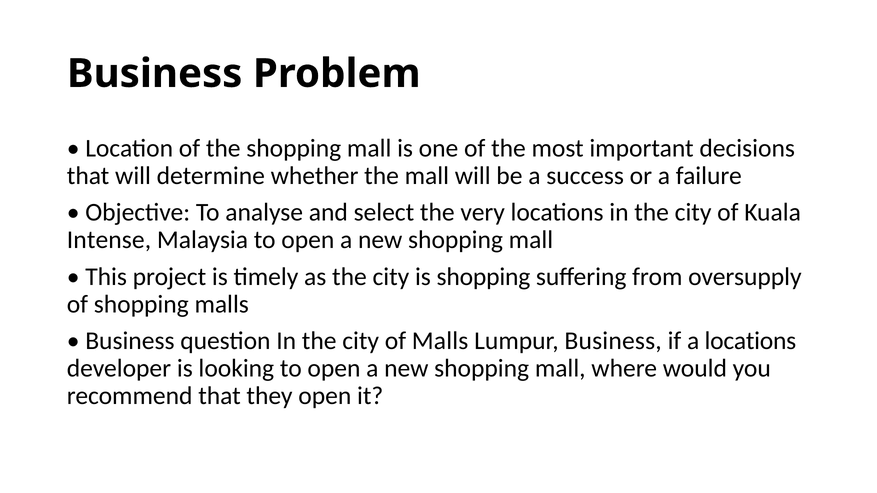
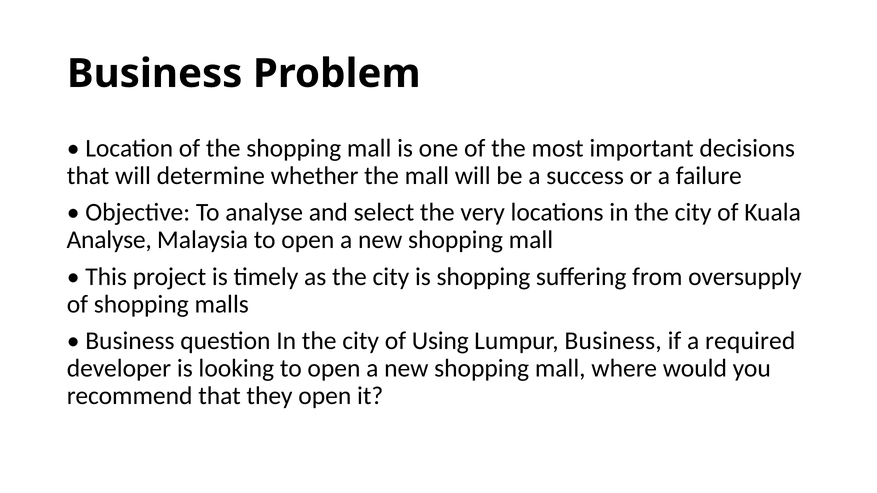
Intense at (109, 240): Intense -> Analyse
of Malls: Malls -> Using
a locations: locations -> required
